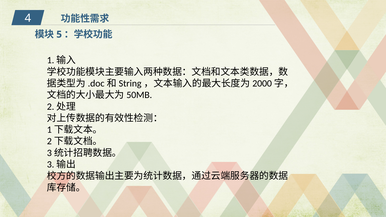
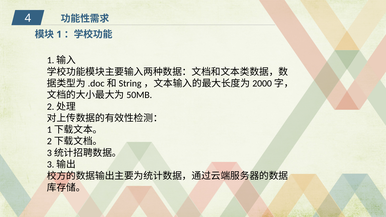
5: 5 -> 1
